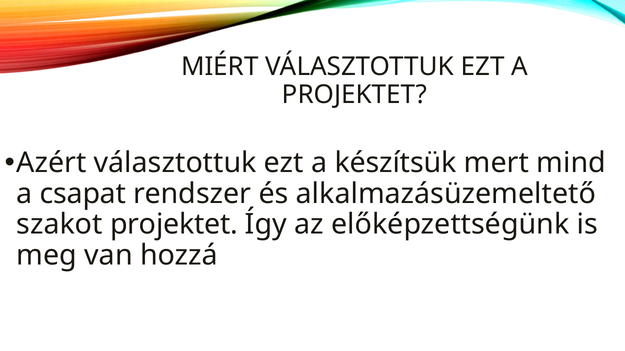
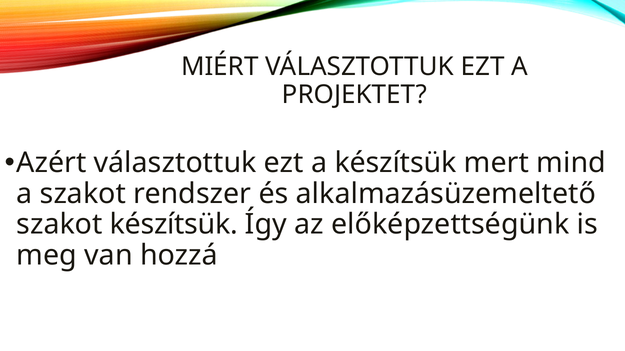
a csapat: csapat -> szakot
szakot projektet: projektet -> készítsük
